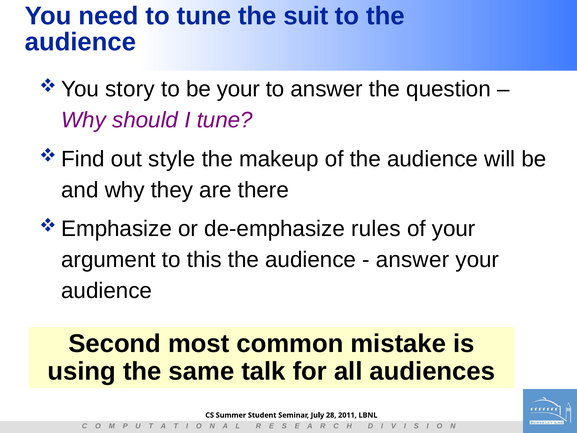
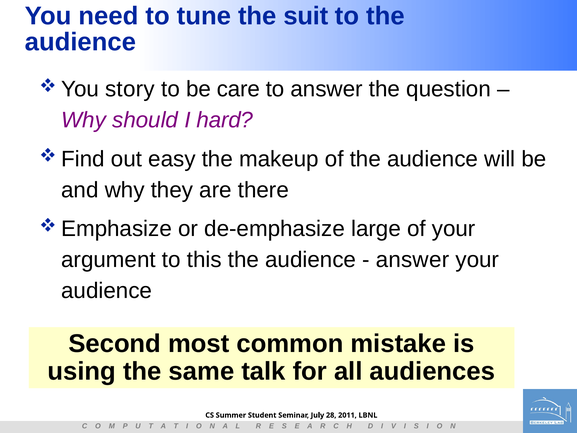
be your: your -> care
I tune: tune -> hard
style: style -> easy
rules: rules -> large
